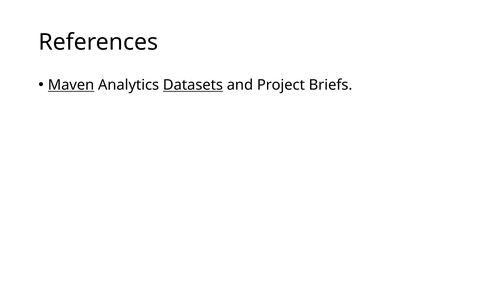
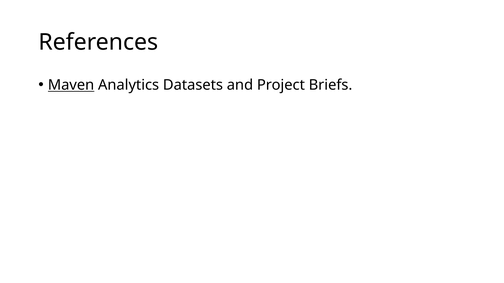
Datasets underline: present -> none
